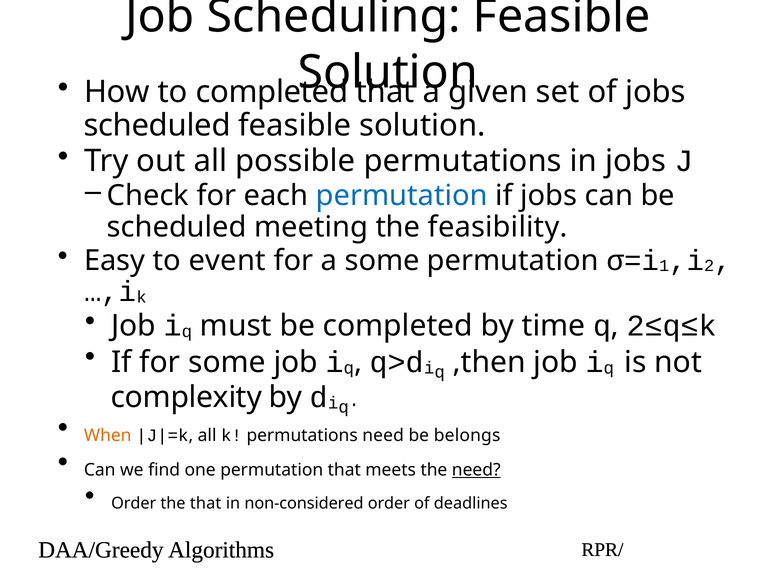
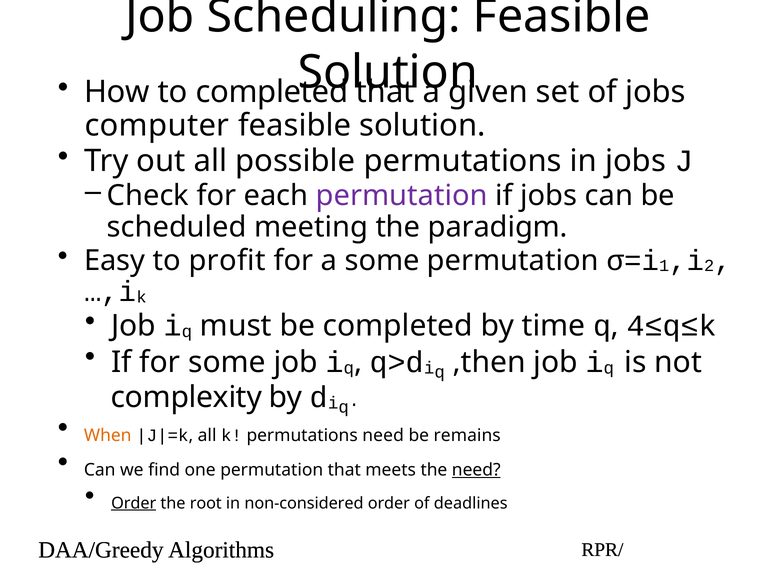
scheduled at (157, 126): scheduled -> computer
permutation at (402, 196) colour: blue -> purple
feasibility: feasibility -> paradigm
event: event -> profit
2≤q≤k: 2≤q≤k -> 4≤q≤k
belongs: belongs -> remains
Order at (134, 503) underline: none -> present
the that: that -> root
